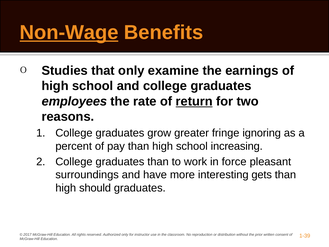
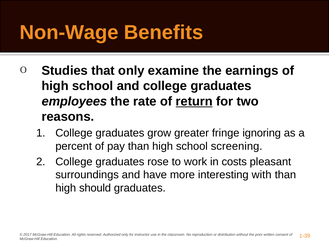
Non-Wage underline: present -> none
increasing: increasing -> screening
graduates than: than -> rose
force: force -> costs
gets: gets -> with
